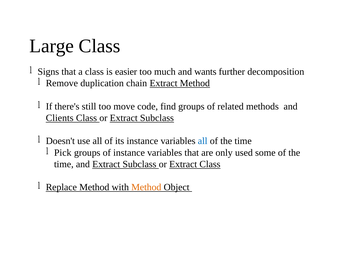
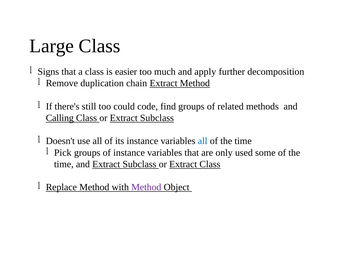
wants: wants -> apply
move: move -> could
Clients: Clients -> Calling
Method at (146, 187) colour: orange -> purple
